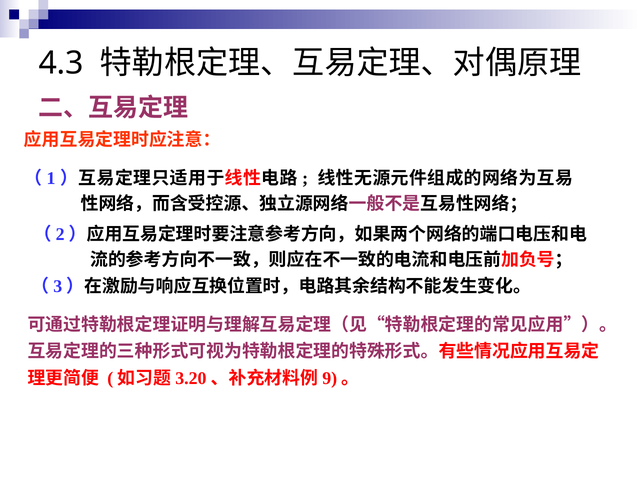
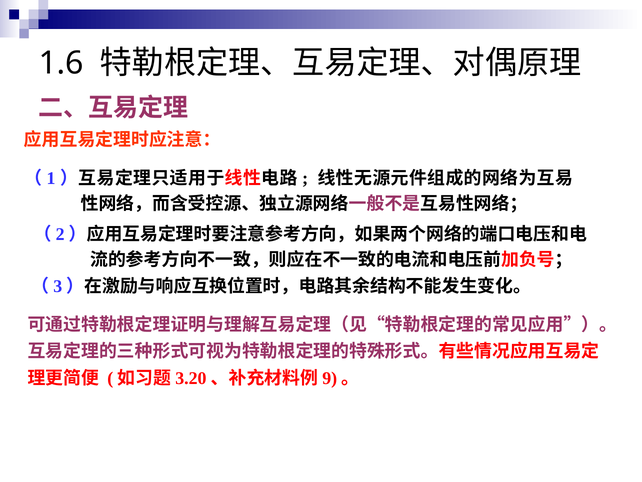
4.3: 4.3 -> 1.6
